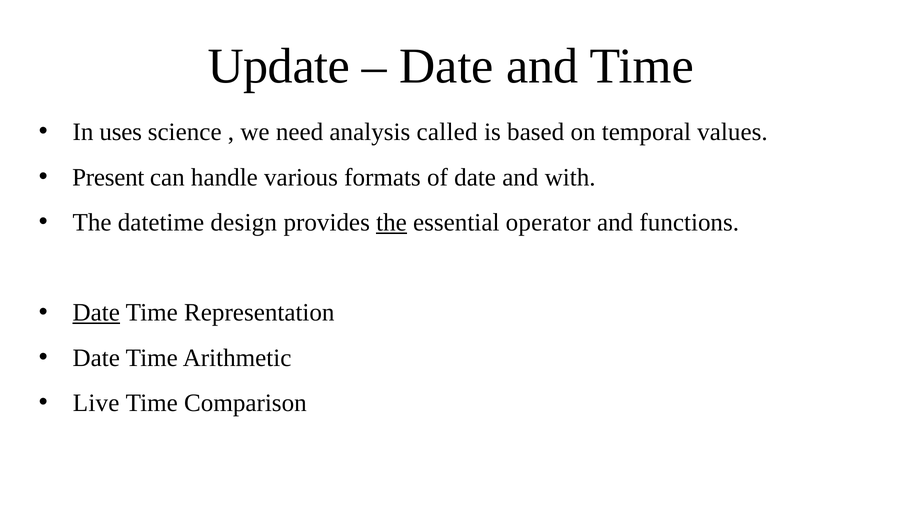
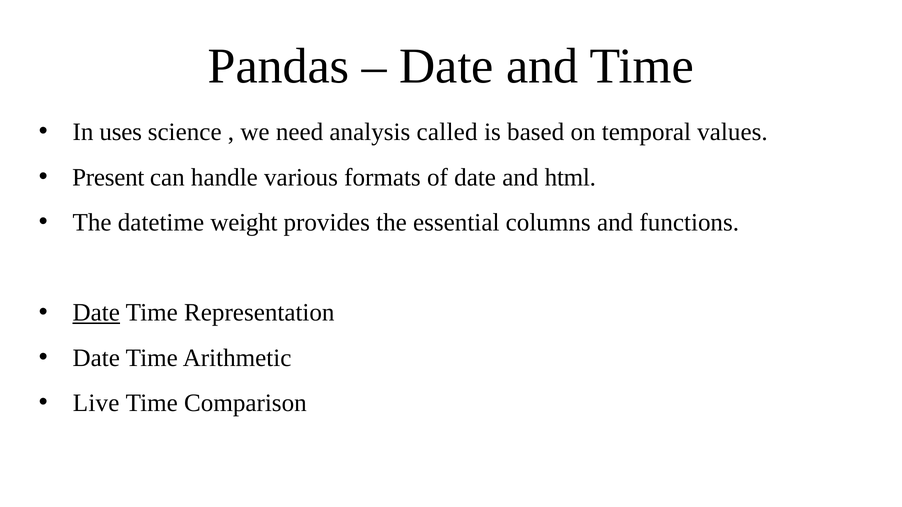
Update: Update -> Pandas
with: with -> html
design: design -> weight
the at (391, 223) underline: present -> none
operator: operator -> columns
